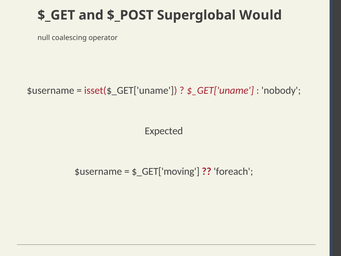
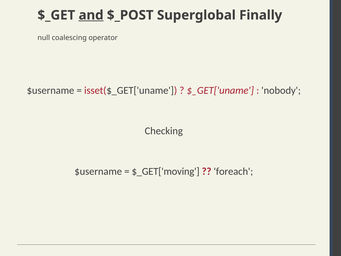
and underline: none -> present
Would: Would -> Finally
Expected: Expected -> Checking
